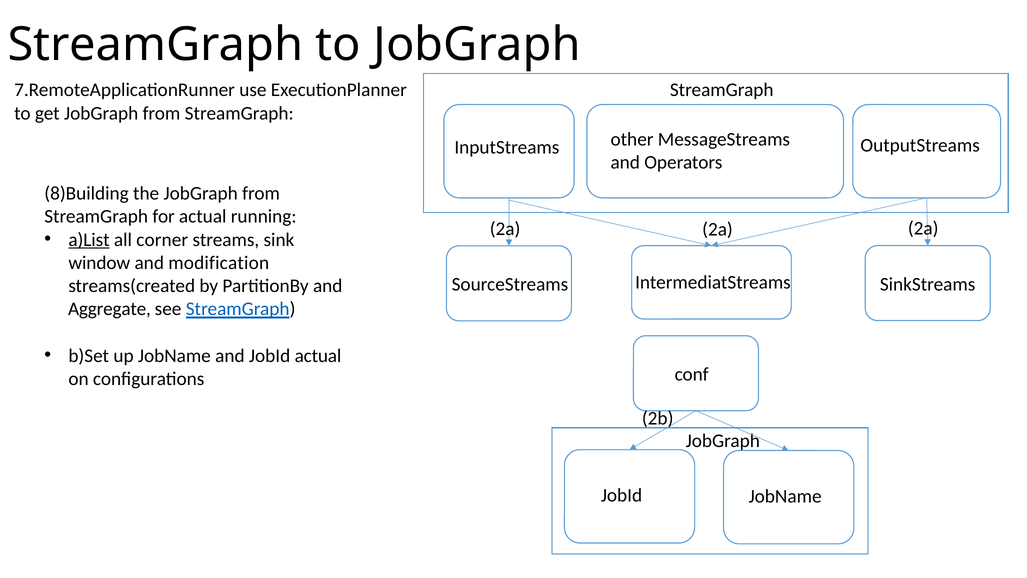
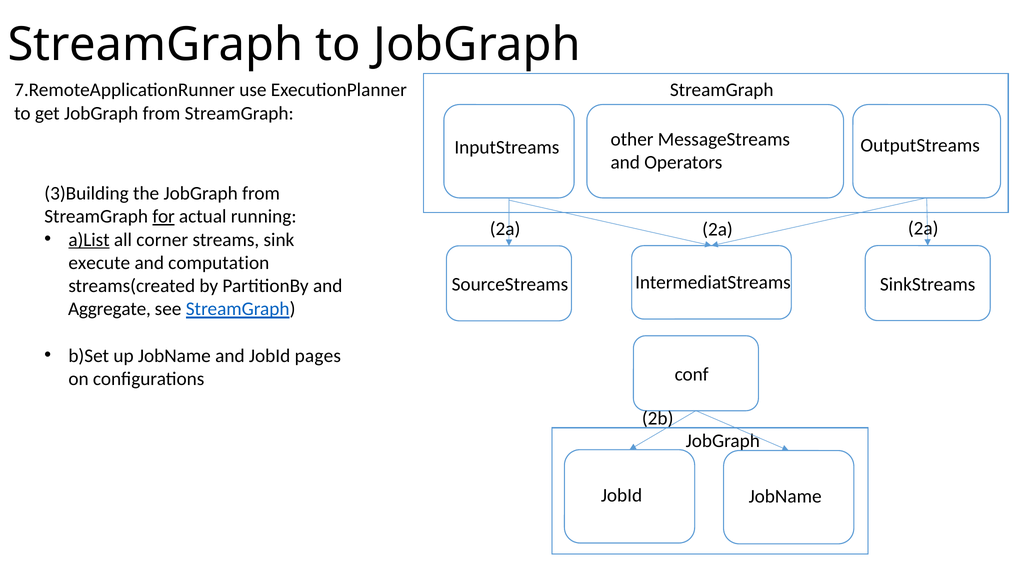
8)Building: 8)Building -> 3)Building
for underline: none -> present
window: window -> execute
modification: modification -> computation
JobId actual: actual -> pages
